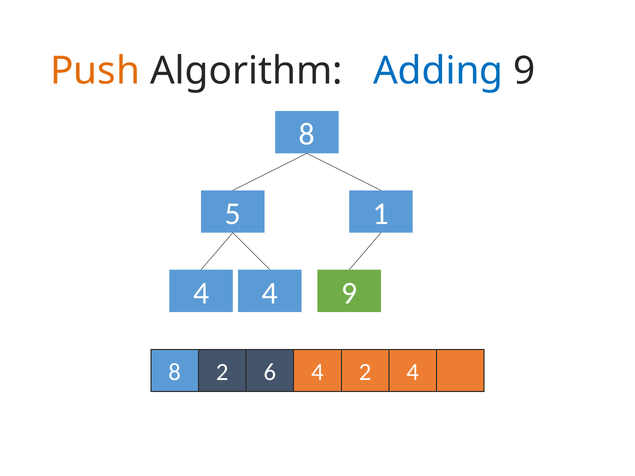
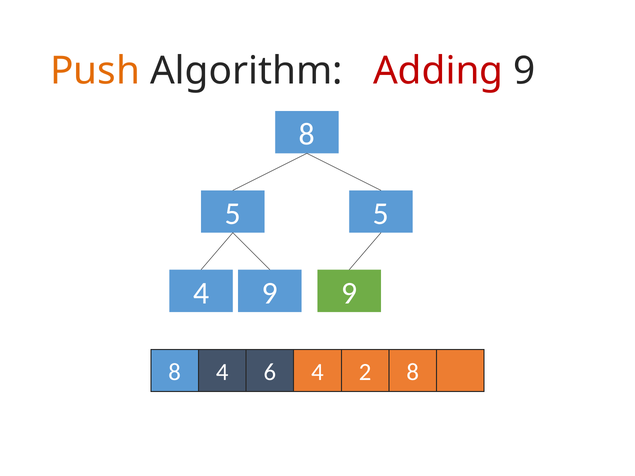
Adding colour: blue -> red
5 1: 1 -> 5
4 4: 4 -> 9
8 2: 2 -> 4
2 4: 4 -> 8
